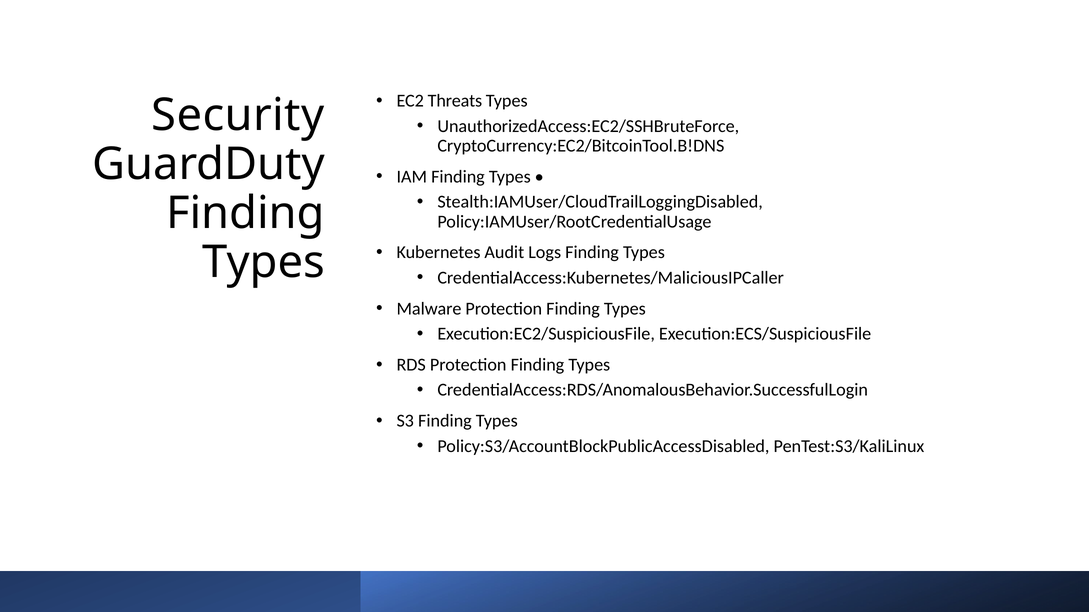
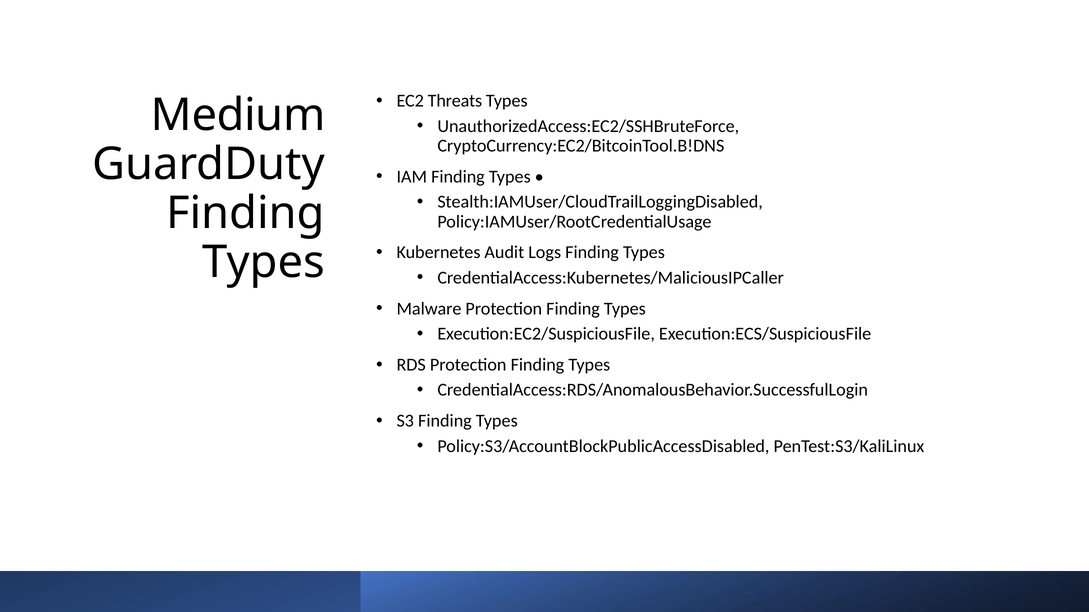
Security: Security -> Medium
